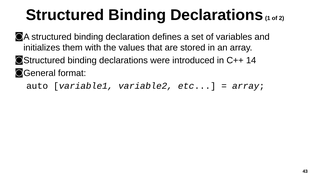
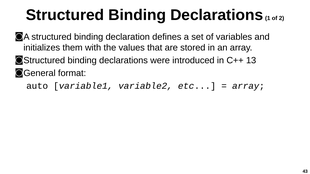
14: 14 -> 13
